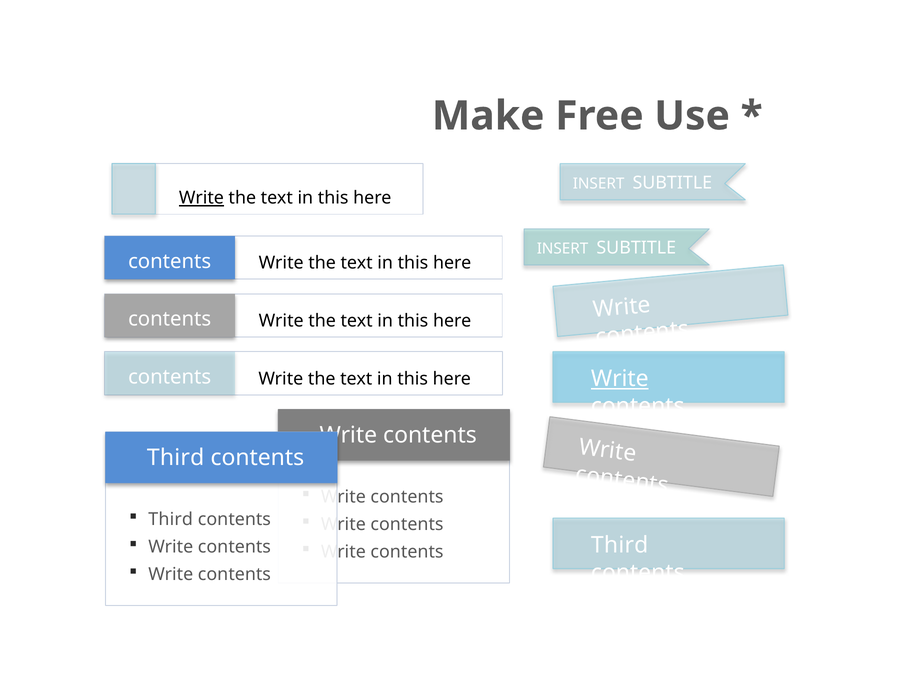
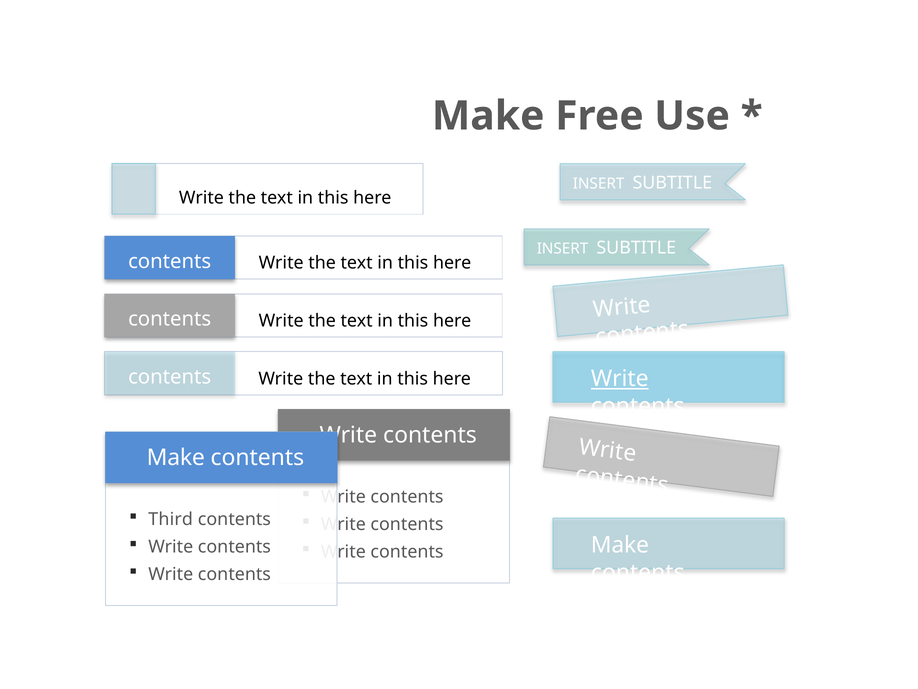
Write at (201, 198) underline: present -> none
Third at (176, 457): Third -> Make
Third at (620, 545): Third -> Make
